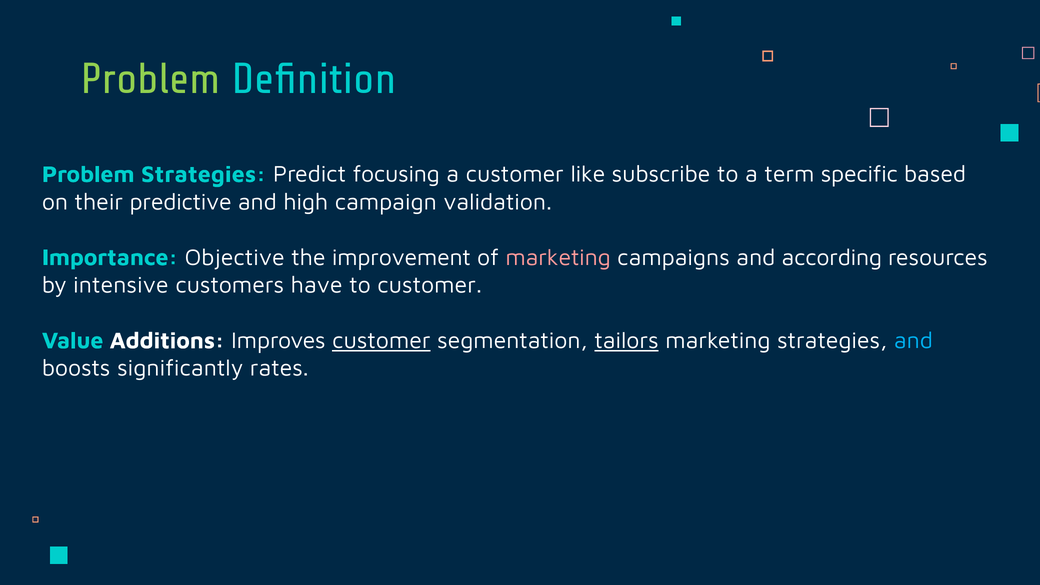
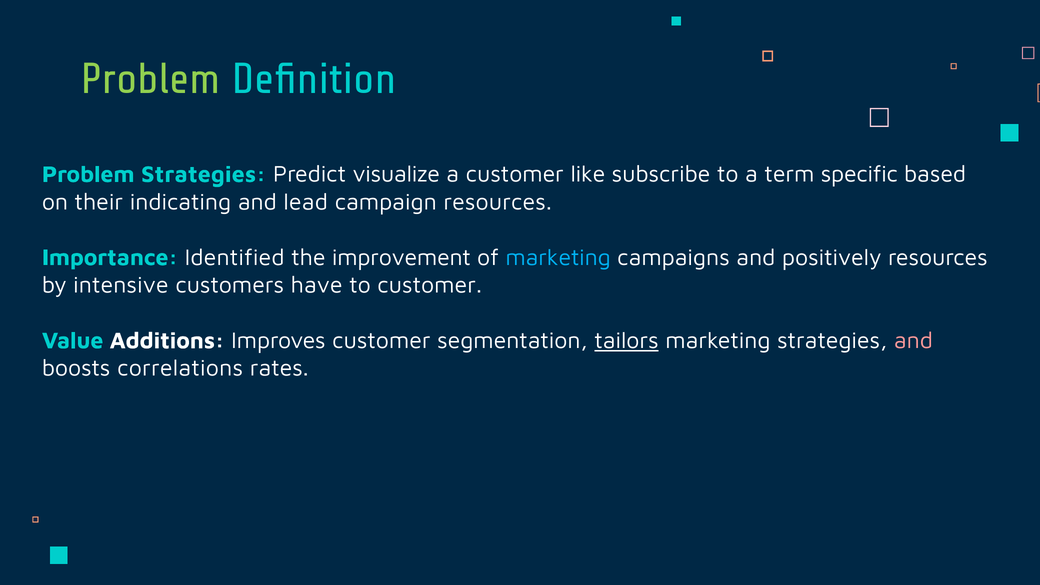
focusing: focusing -> visualize
predictive: predictive -> indicating
high: high -> lead
campaign validation: validation -> resources
Objective: Objective -> Identified
marketing at (558, 257) colour: pink -> light blue
according: according -> positively
customer at (381, 341) underline: present -> none
and at (913, 341) colour: light blue -> pink
significantly: significantly -> correlations
